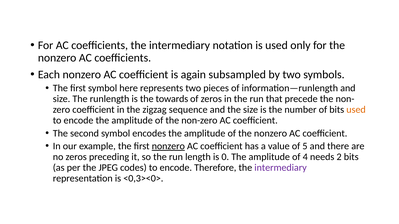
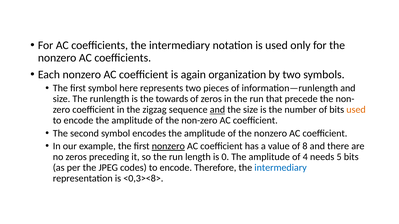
subsampled: subsampled -> organization
and at (217, 110) underline: none -> present
5: 5 -> 8
2: 2 -> 5
intermediary at (281, 168) colour: purple -> blue
<0,3><0>: <0,3><0> -> <0,3><8>
